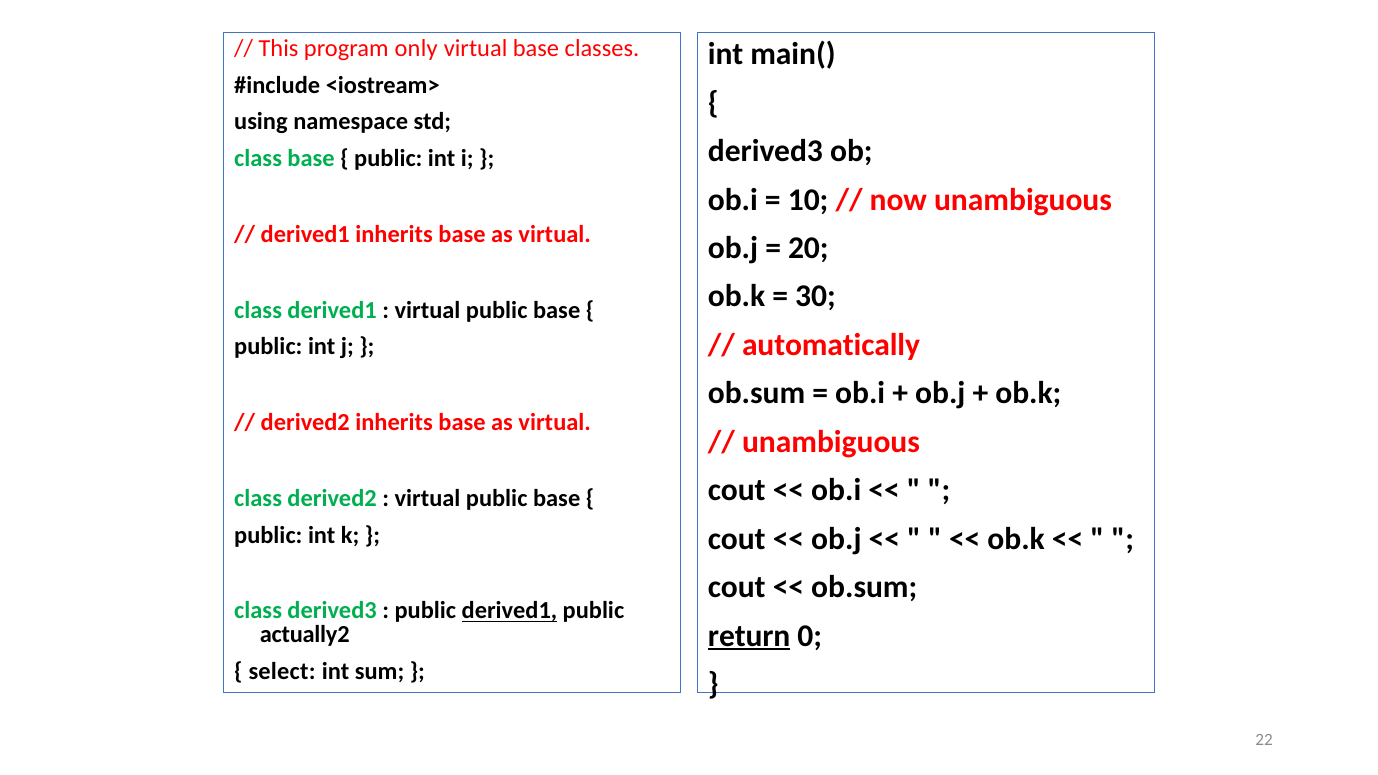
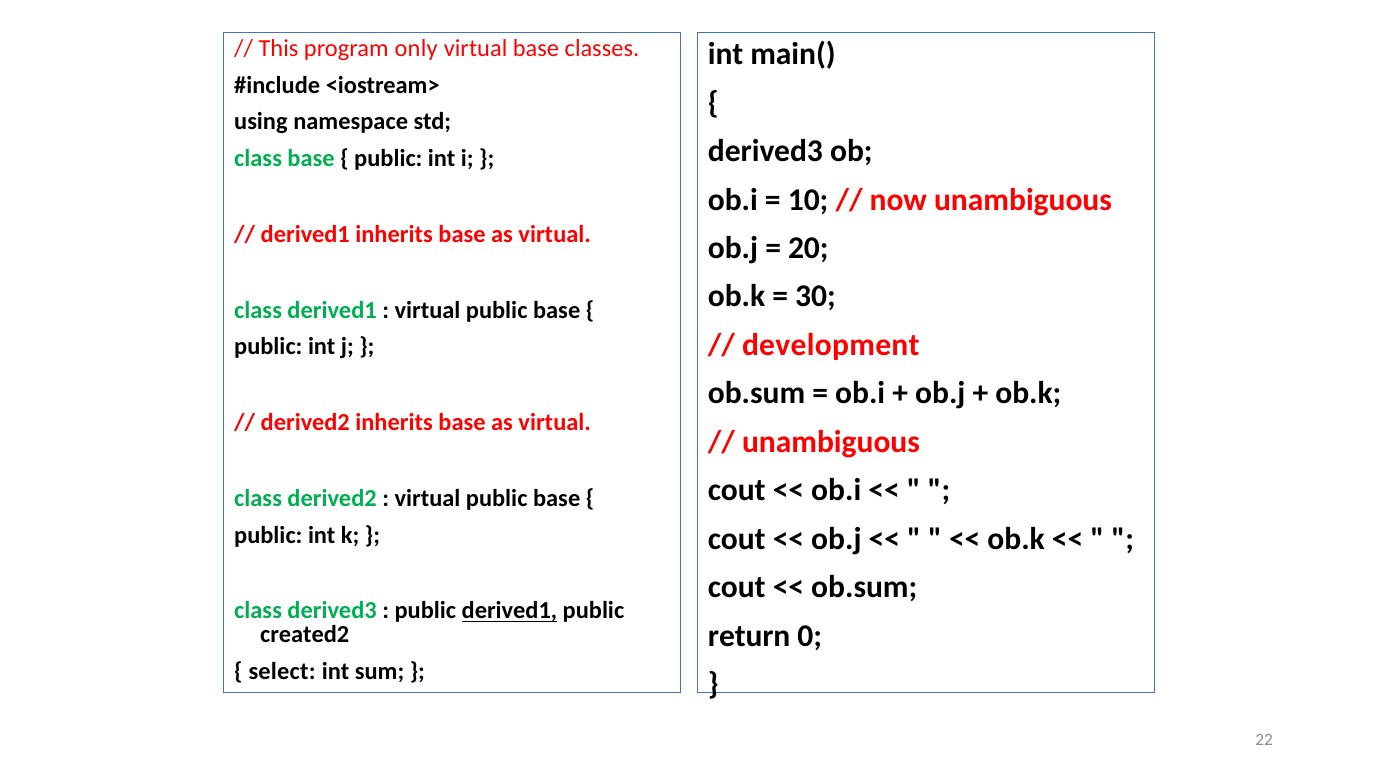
automatically: automatically -> development
return underline: present -> none
actually2: actually2 -> created2
